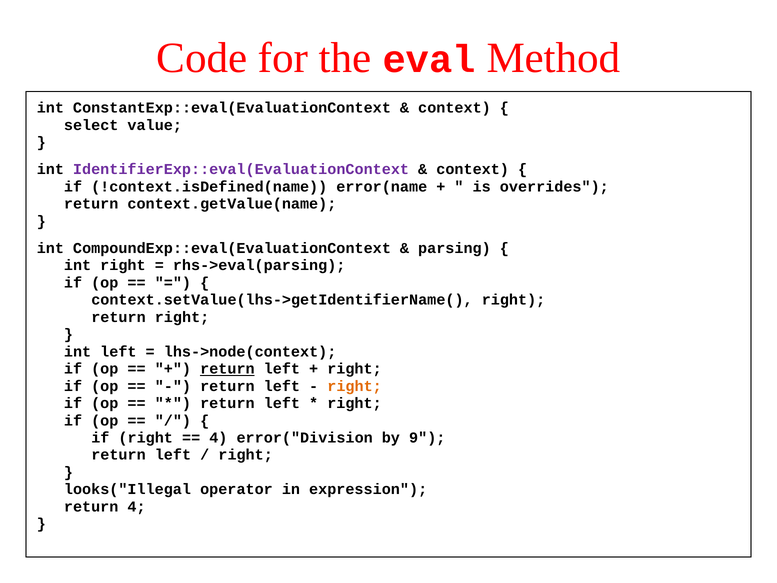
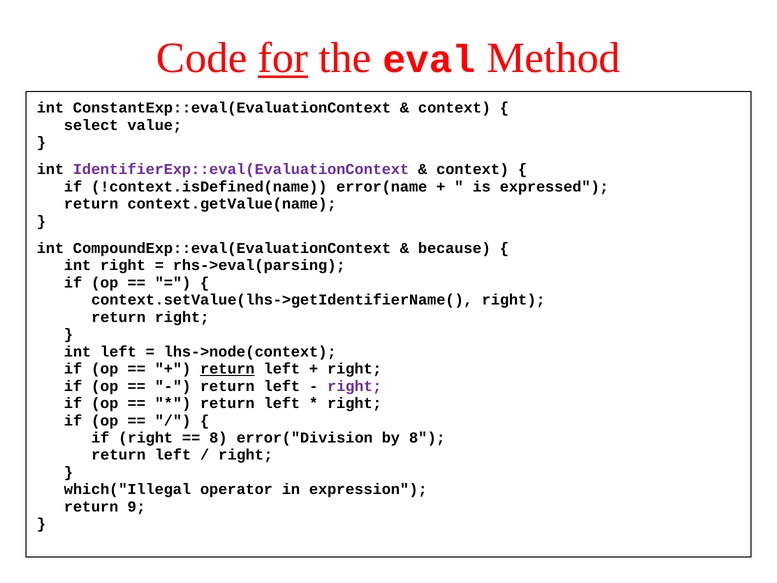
for underline: none -> present
overrides: overrides -> expressed
parsing: parsing -> because
right at (355, 386) colour: orange -> purple
4 at (218, 438): 4 -> 8
by 9: 9 -> 8
looks("Illegal: looks("Illegal -> which("Illegal
return 4: 4 -> 9
